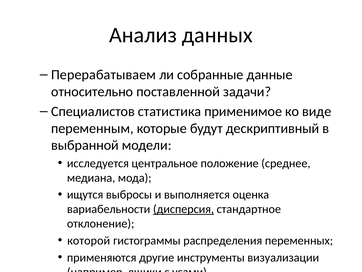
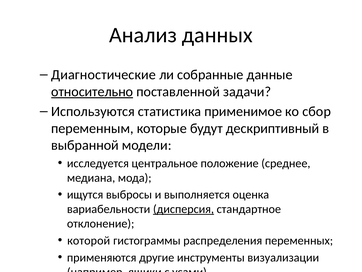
Перерабатываем: Перерабатываем -> Диагностические
относительно underline: none -> present
Специалистов: Специалистов -> Используются
виде: виде -> сбор
